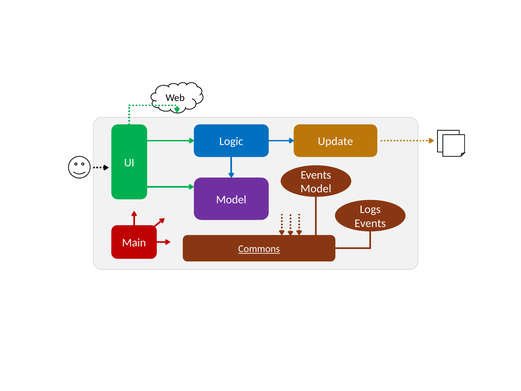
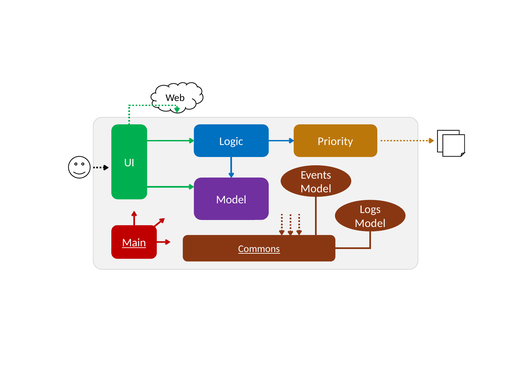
Update: Update -> Priority
Events at (370, 223): Events -> Model
Main underline: none -> present
